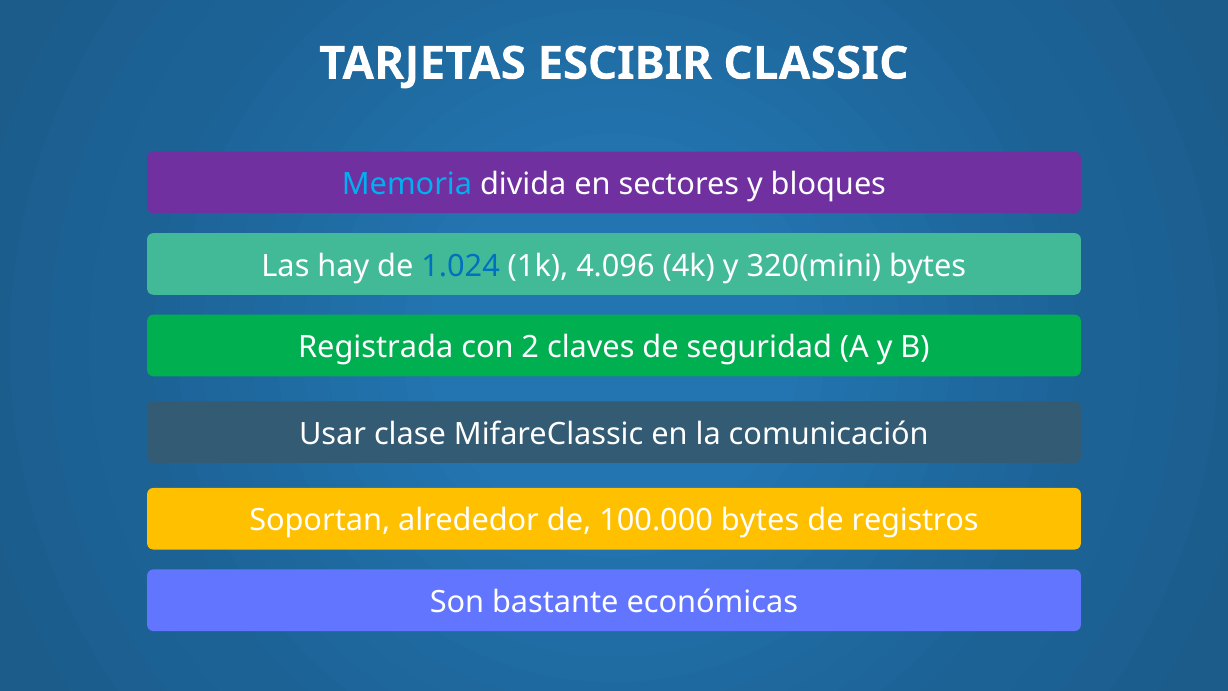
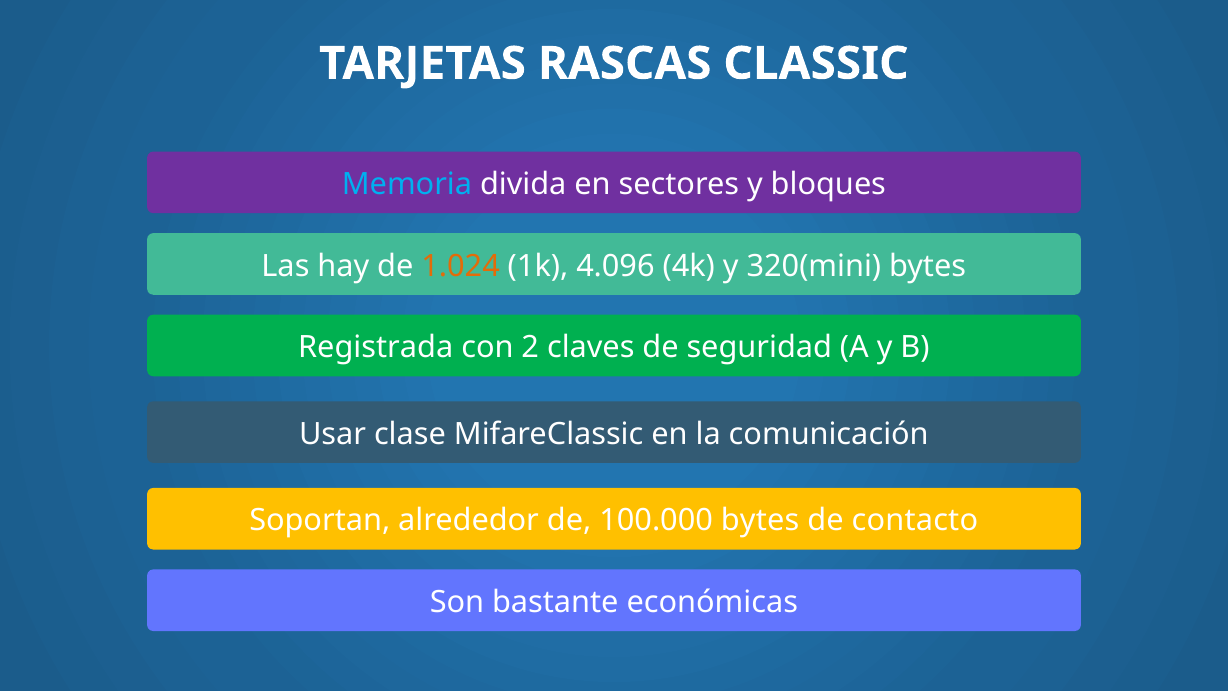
ESCIBIR: ESCIBIR -> RASCAS
1.024 colour: blue -> orange
registros: registros -> contacto
